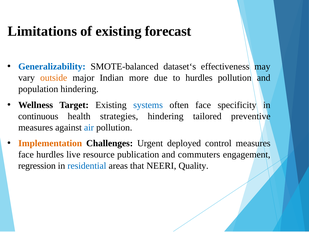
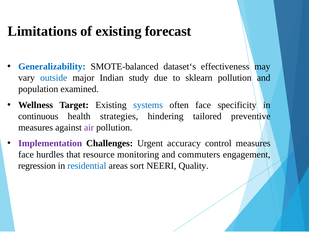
outside colour: orange -> blue
more: more -> study
to hurdles: hurdles -> sklearn
population hindering: hindering -> examined
air colour: blue -> purple
Implementation colour: orange -> purple
deployed: deployed -> accuracy
live: live -> that
publication: publication -> monitoring
that: that -> sort
